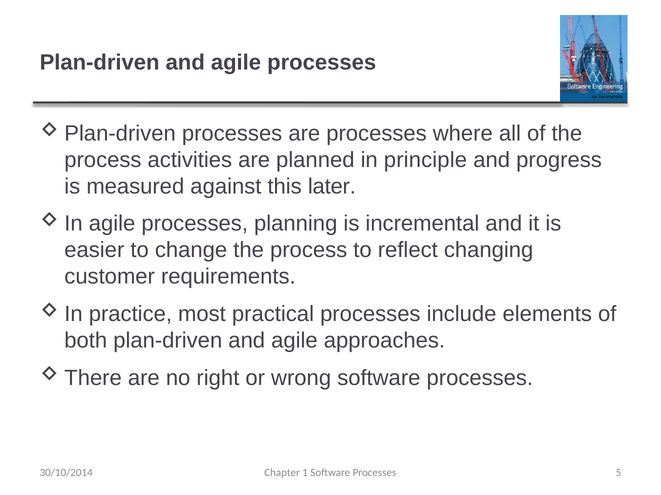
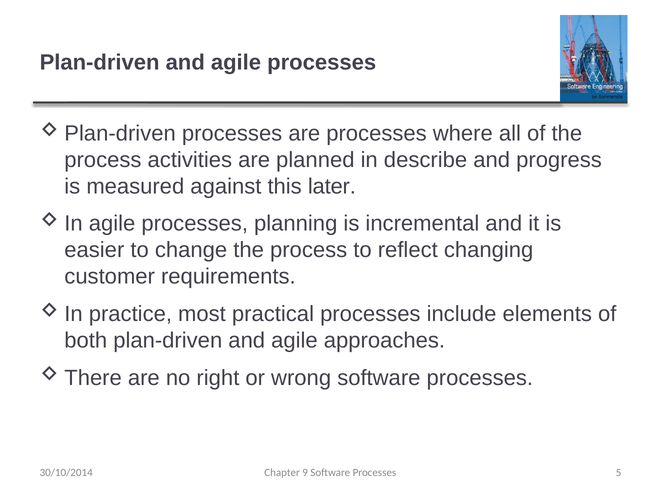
principle: principle -> describe
1: 1 -> 9
